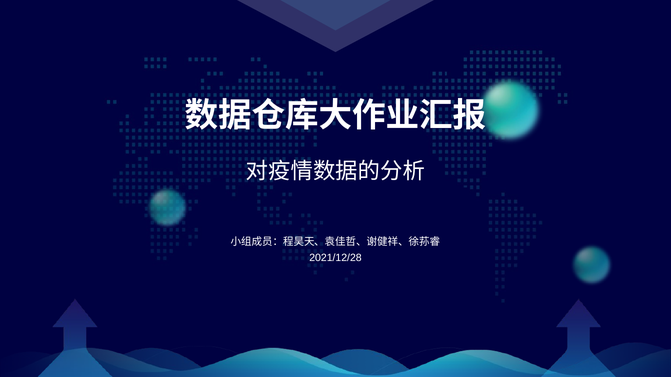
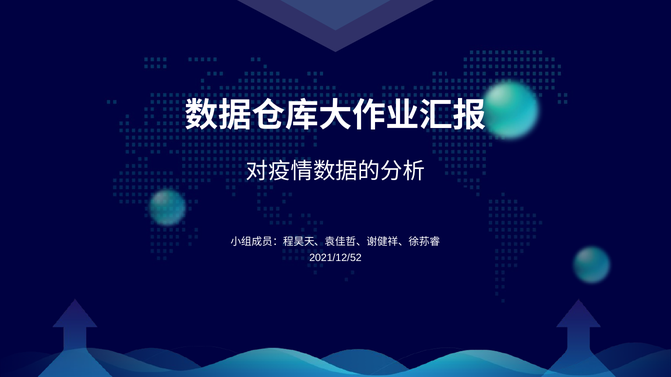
2021/12/28: 2021/12/28 -> 2021/12/52
